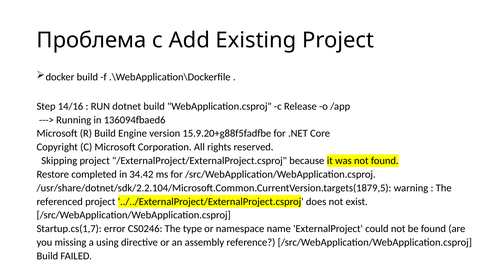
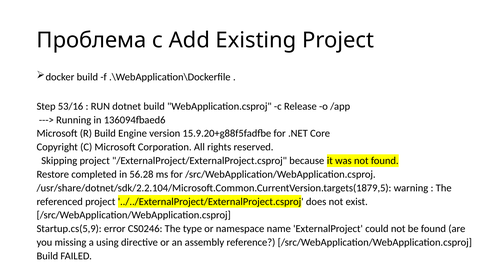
14/16: 14/16 -> 53/16
34.42: 34.42 -> 56.28
Startup.cs(1,7: Startup.cs(1,7 -> Startup.cs(5,9
